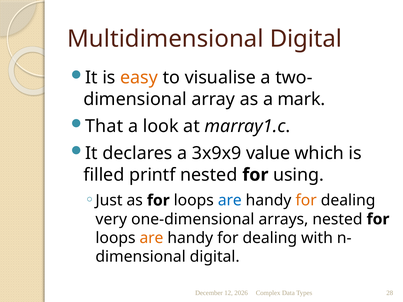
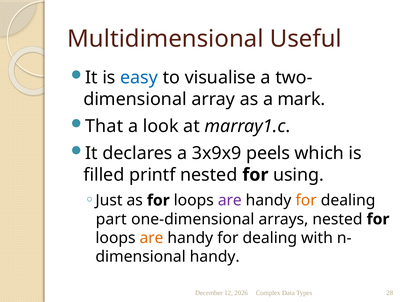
Multidimensional Digital: Digital -> Useful
easy colour: orange -> blue
value: value -> peels
are at (230, 201) colour: blue -> purple
very: very -> part
digital at (215, 257): digital -> handy
